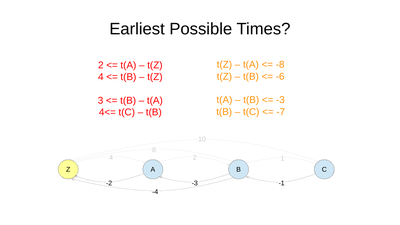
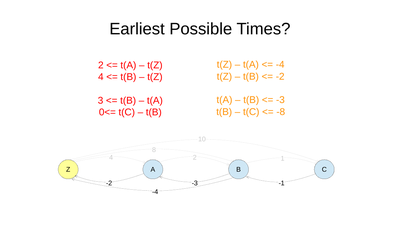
-8 at (280, 65): -8 -> -4
-6 at (280, 76): -6 -> -2
-7: -7 -> -8
4<=: 4<= -> 0<=
